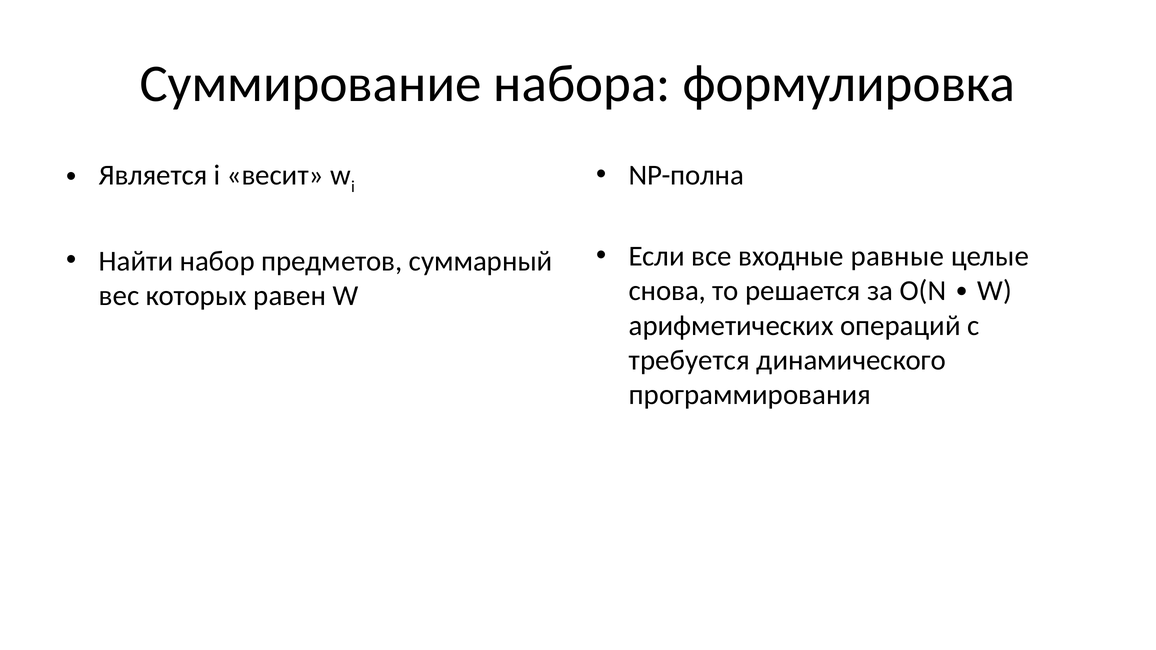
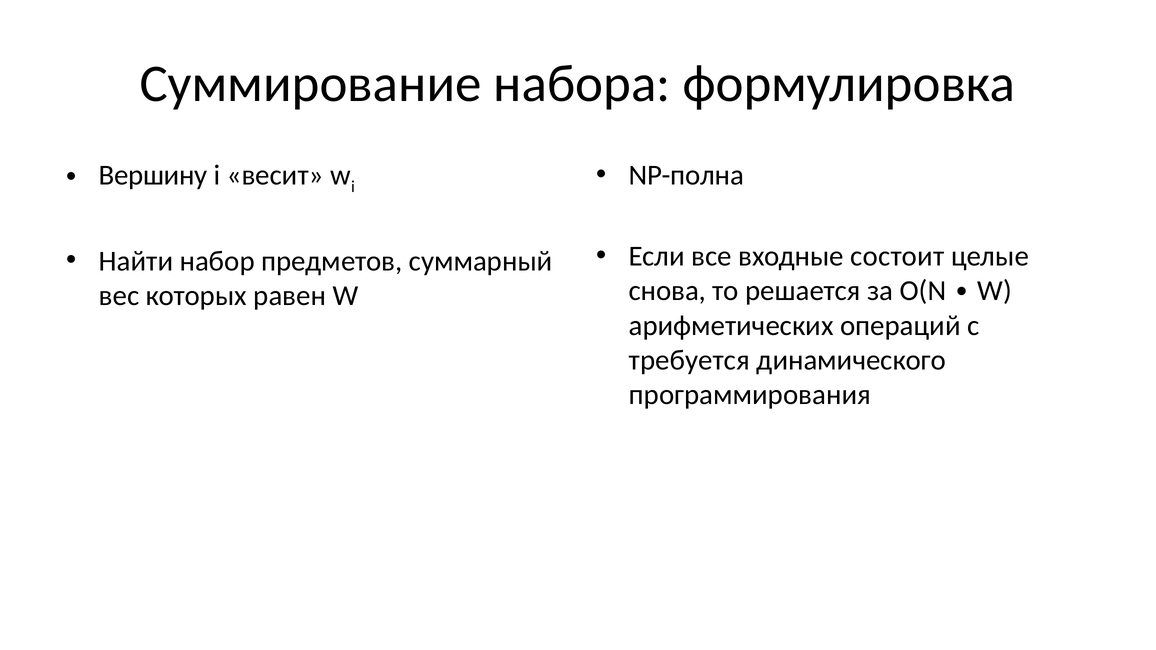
Является: Является -> Вершину
равные: равные -> состоит
